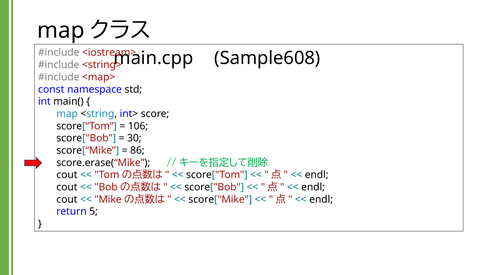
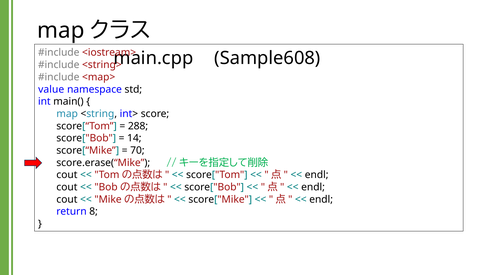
const: const -> value
106: 106 -> 288
30: 30 -> 14
86: 86 -> 70
5: 5 -> 8
